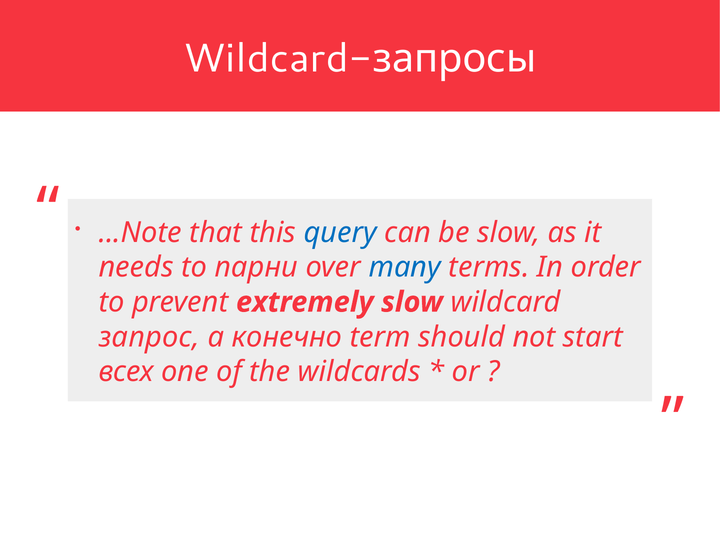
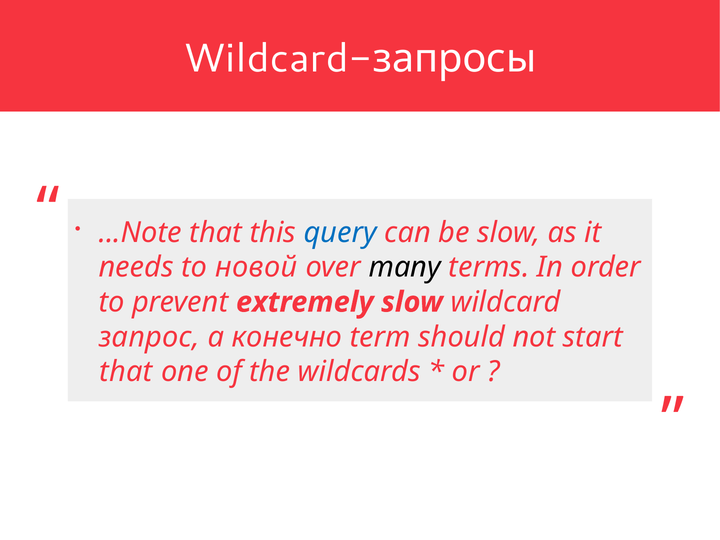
парни: парни -> новой
many colour: blue -> black
всех at (126, 372): всех -> that
